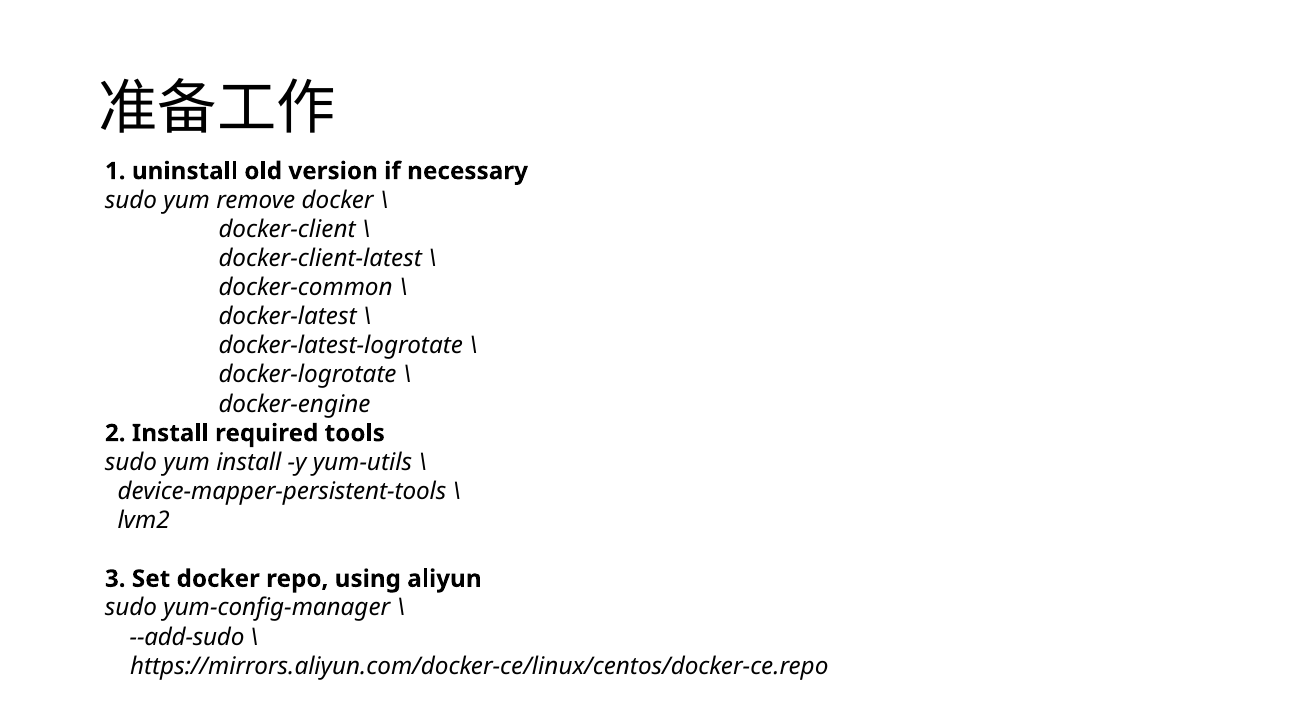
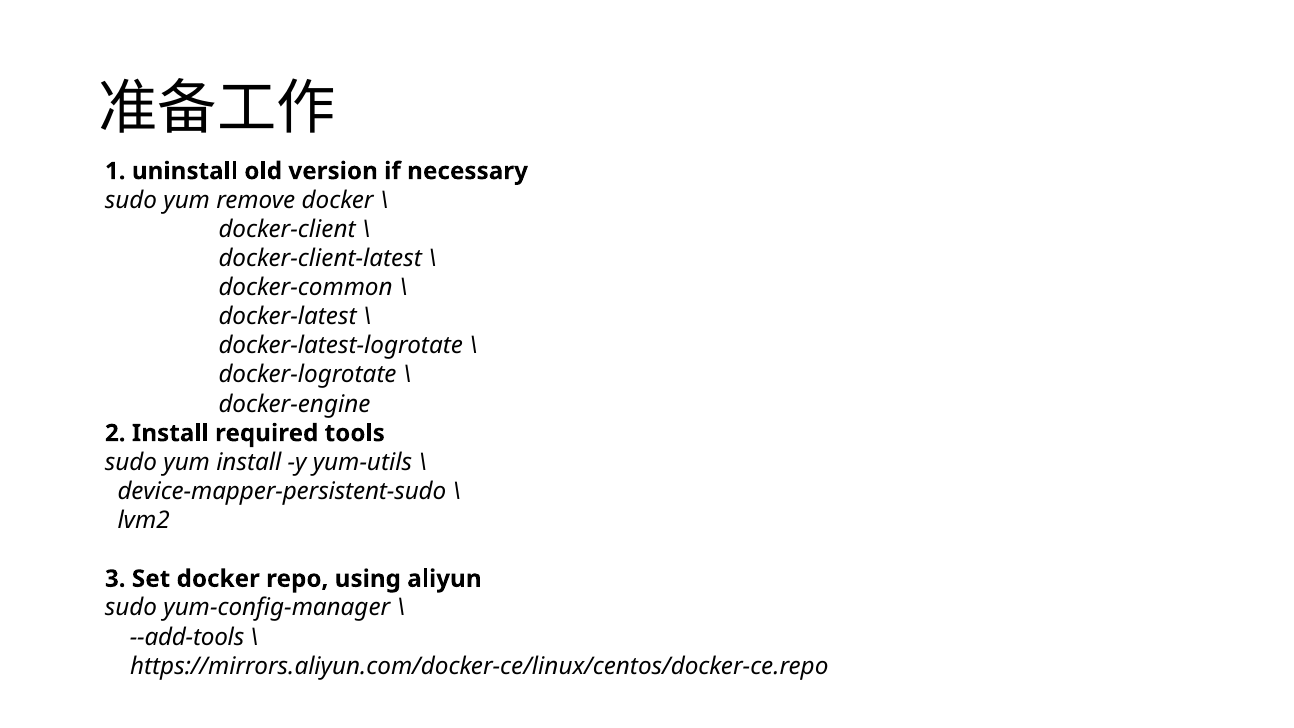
device-mapper-persistent-tools: device-mapper-persistent-tools -> device-mapper-persistent-sudo
--add-sudo: --add-sudo -> --add-tools
